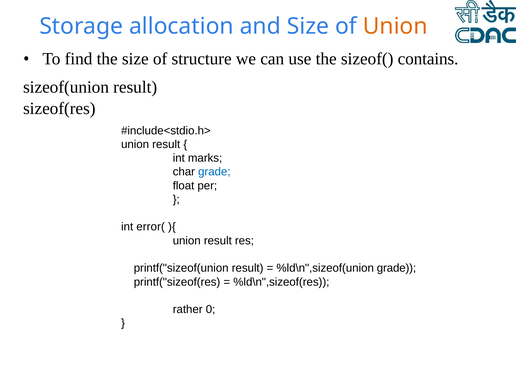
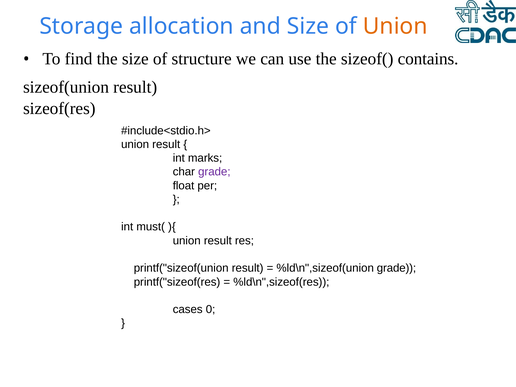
grade at (214, 172) colour: blue -> purple
error(: error( -> must(
rather: rather -> cases
